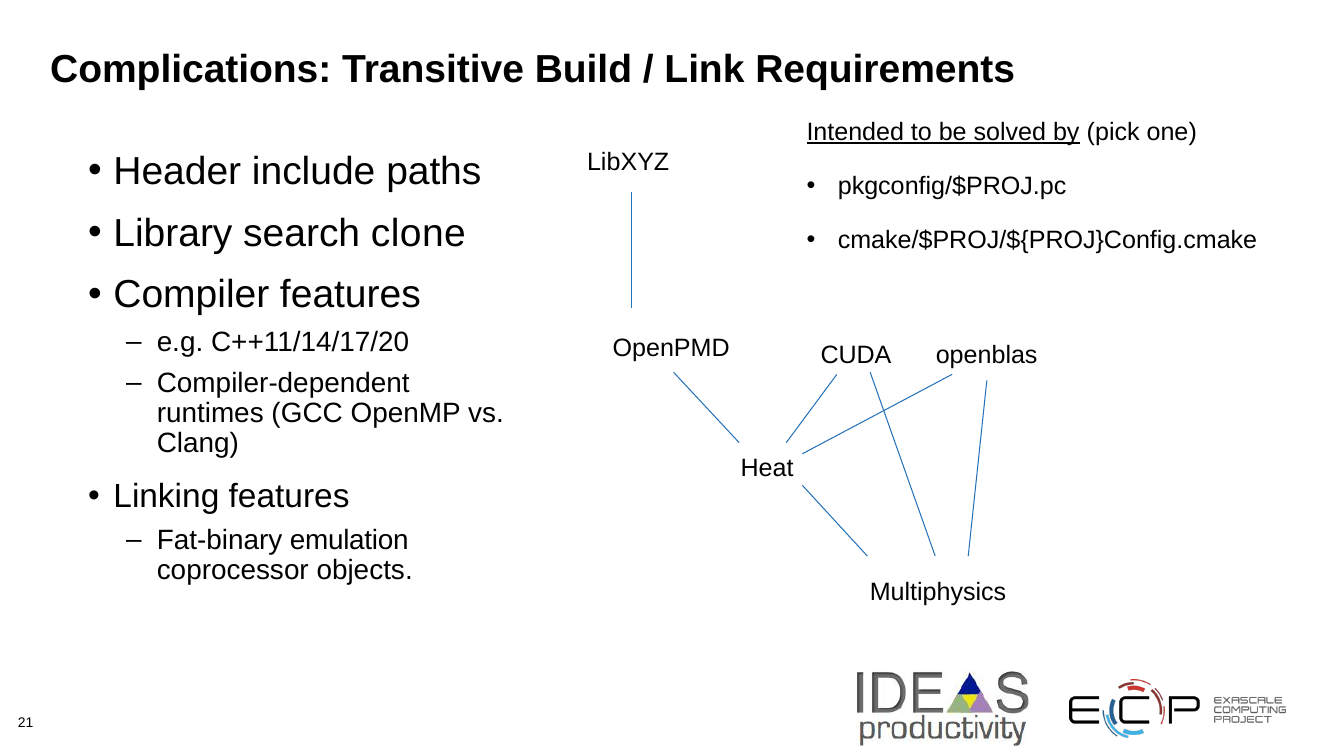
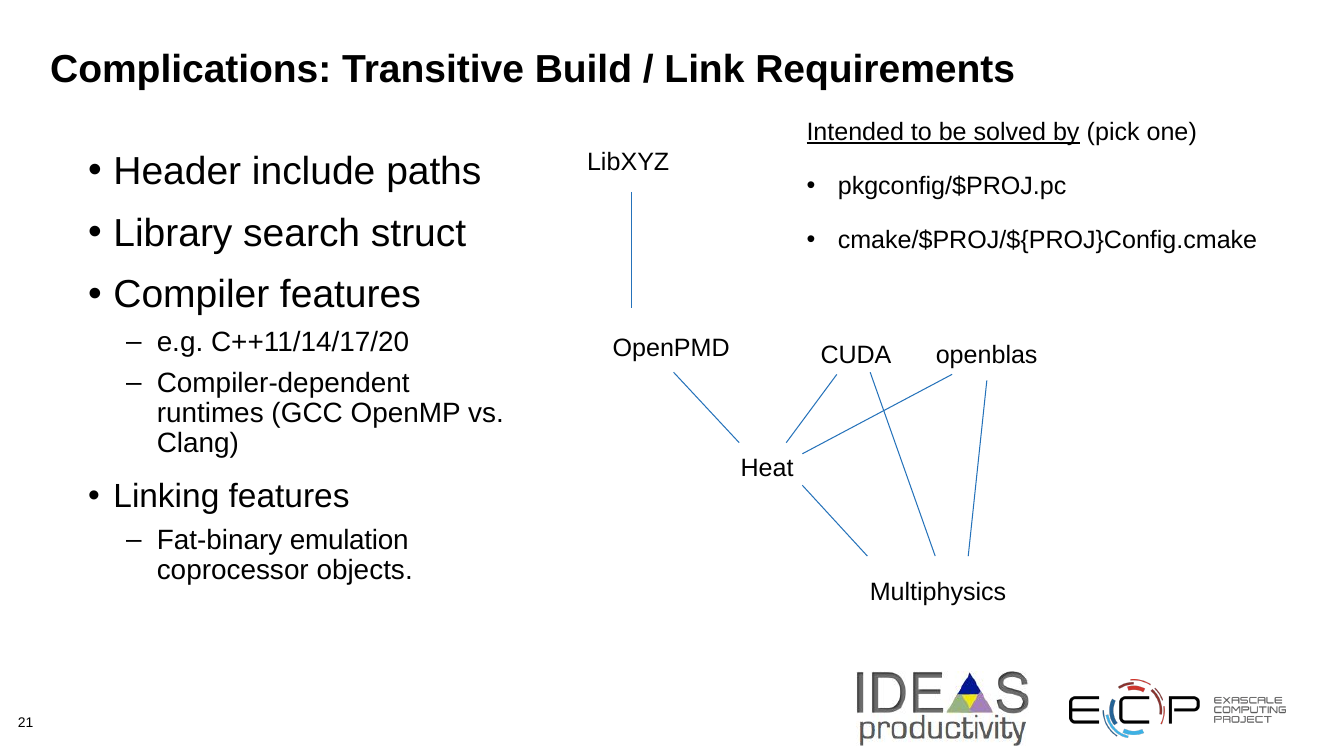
clone: clone -> struct
